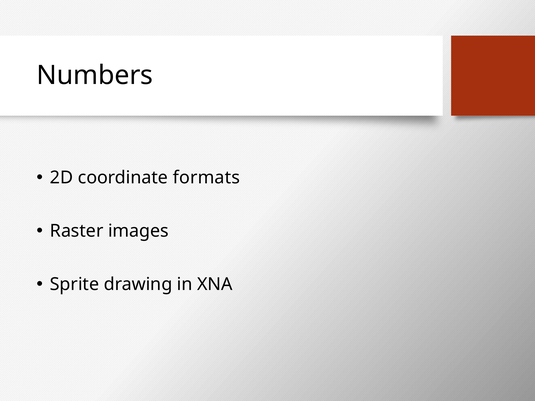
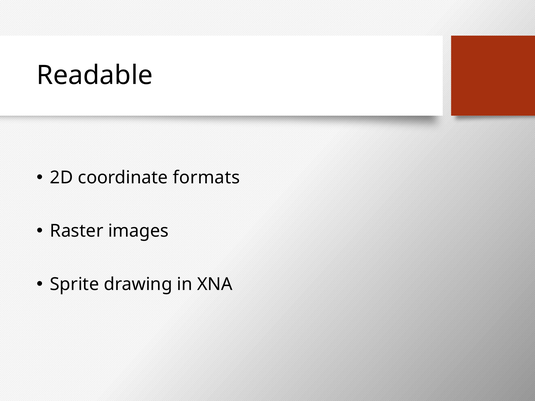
Numbers: Numbers -> Readable
